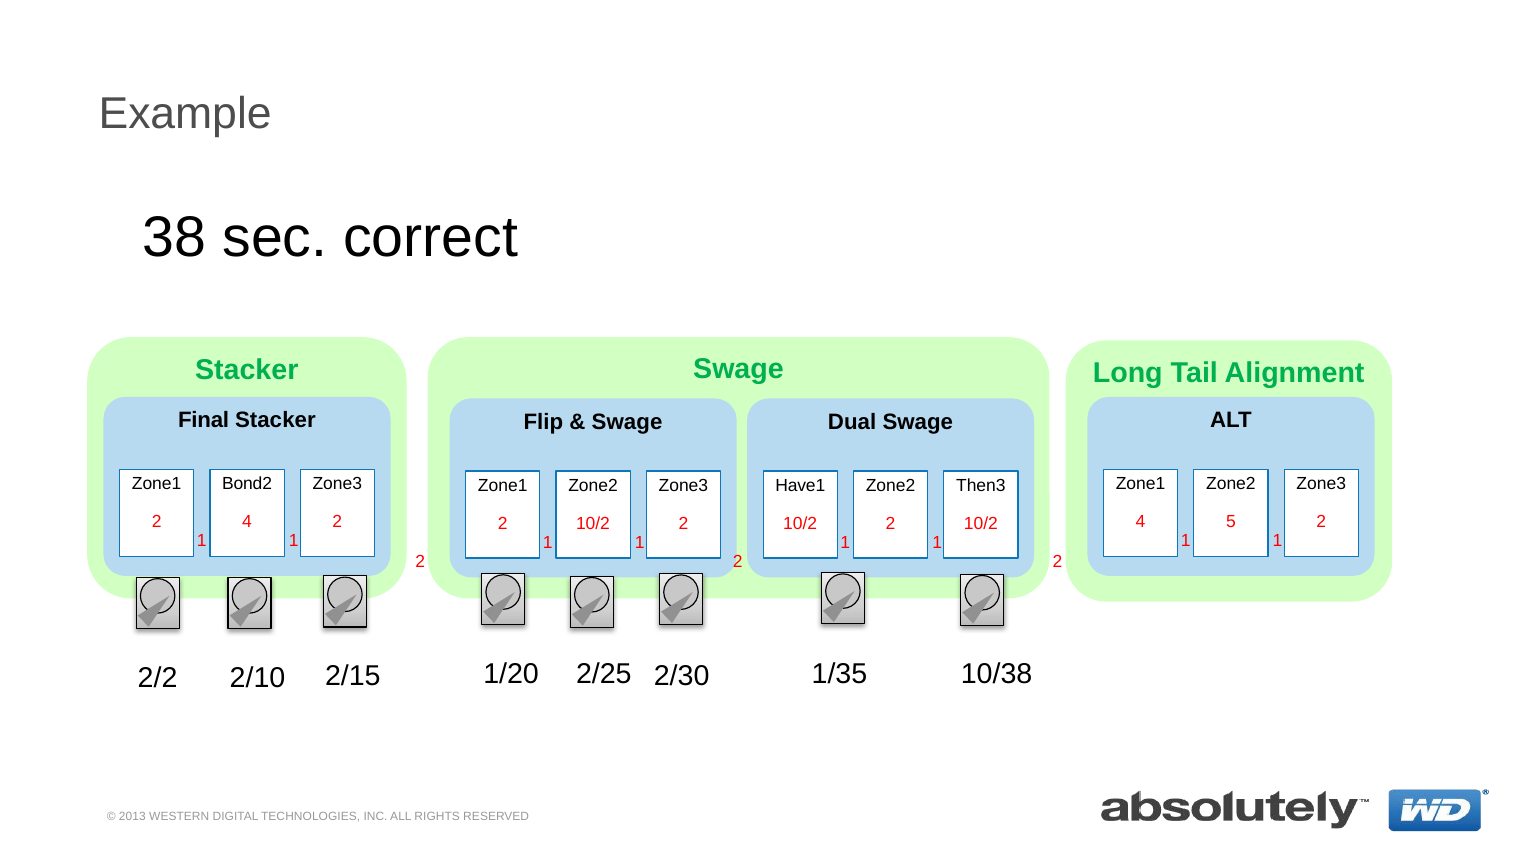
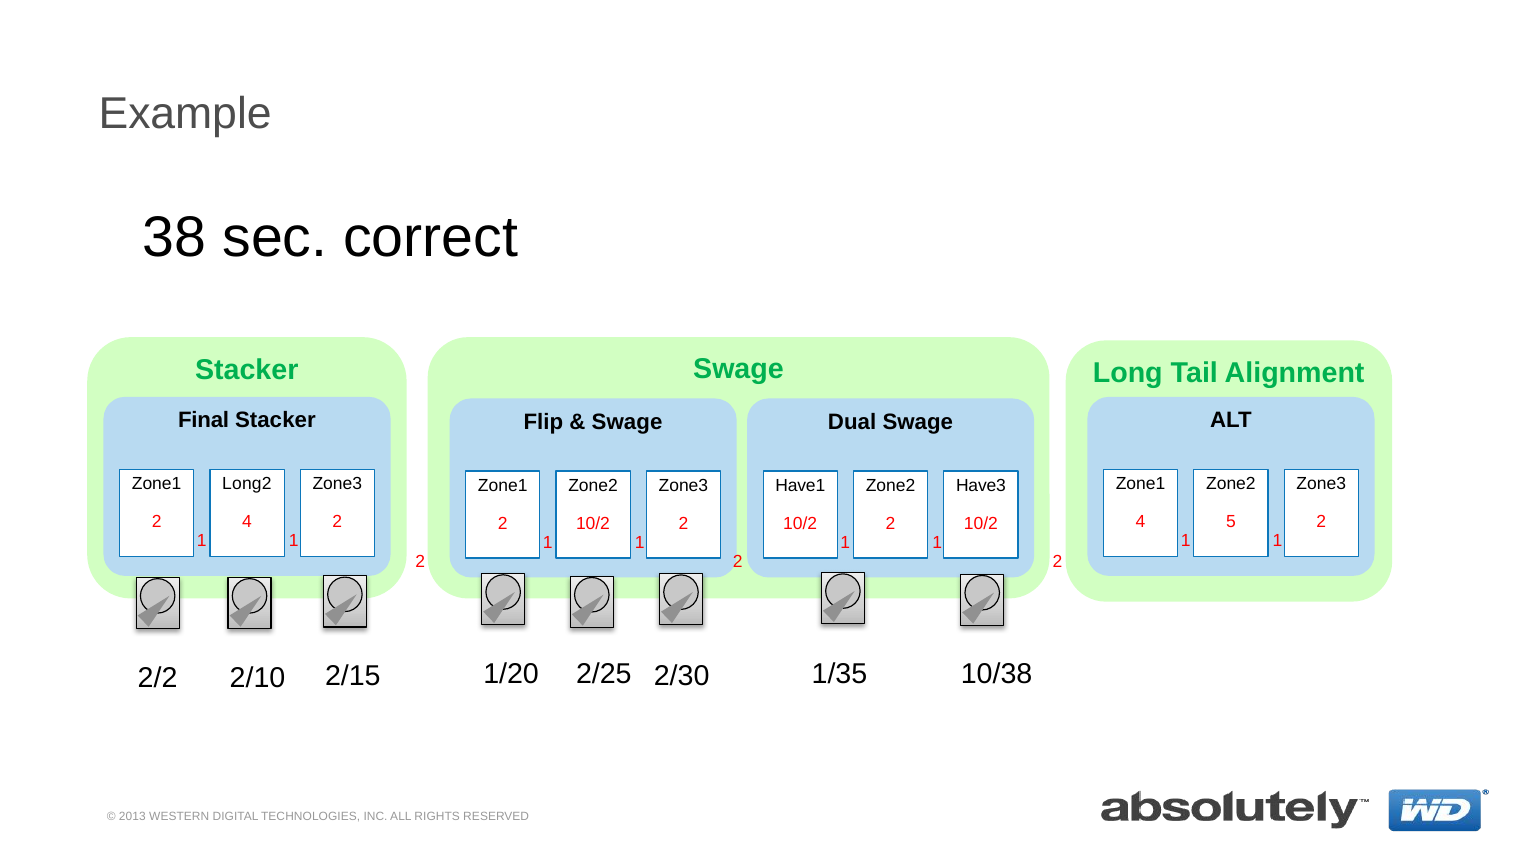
Bond2: Bond2 -> Long2
Then3: Then3 -> Have3
